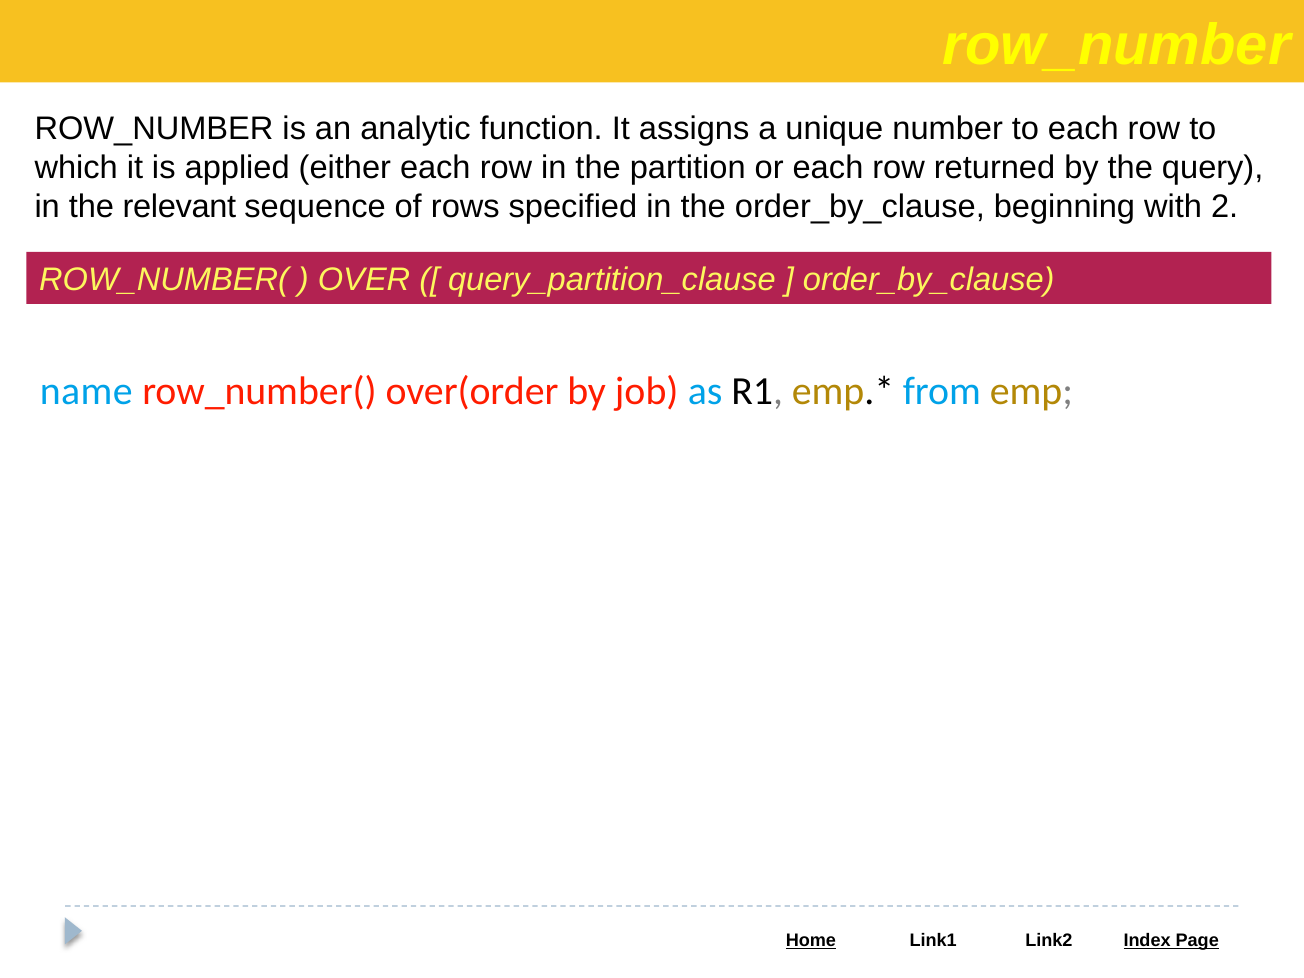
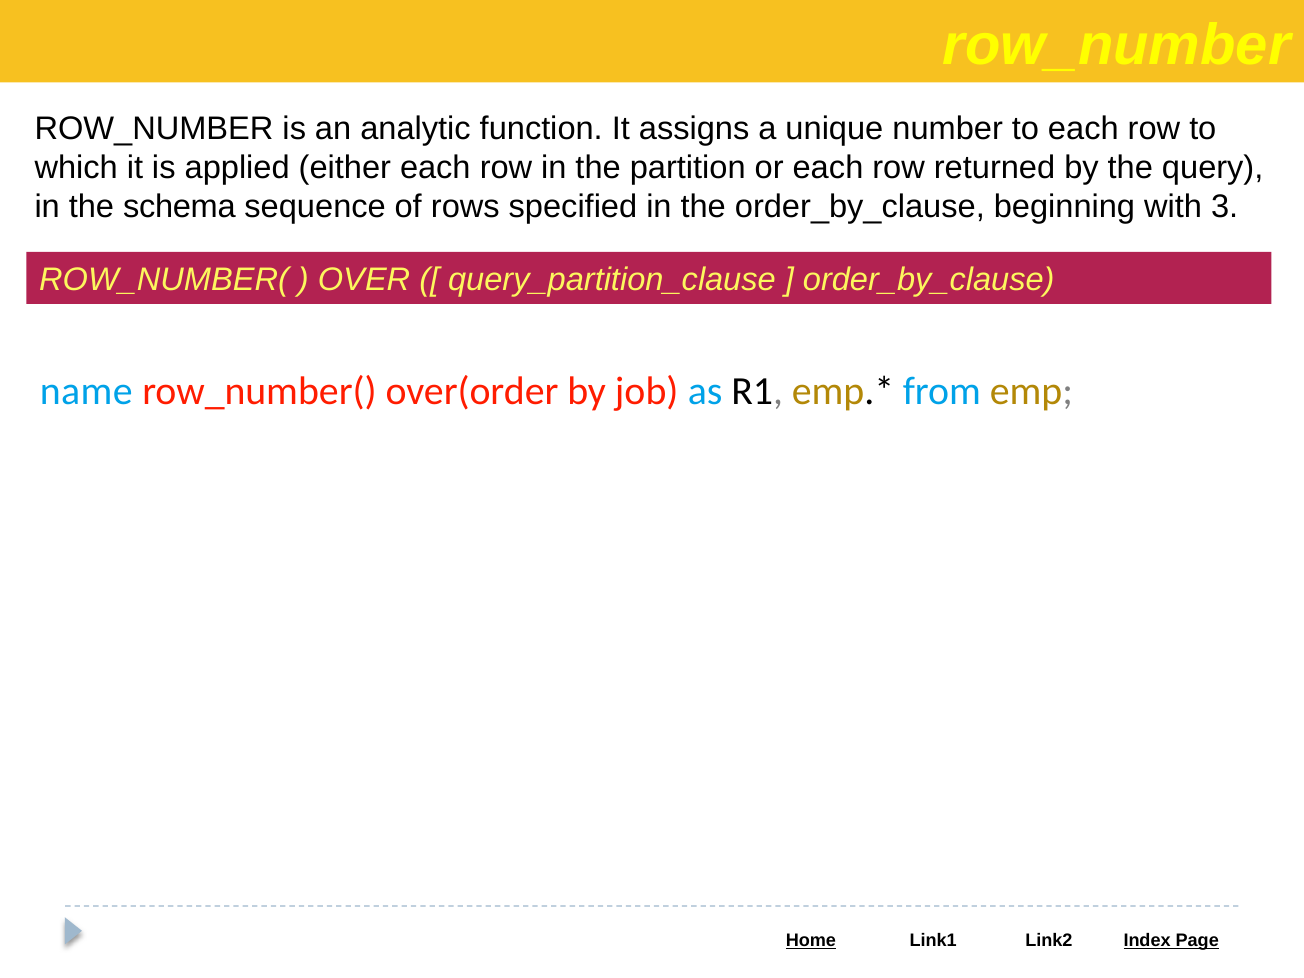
relevant: relevant -> schema
2: 2 -> 3
